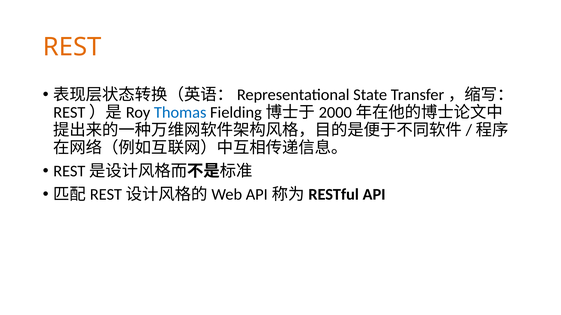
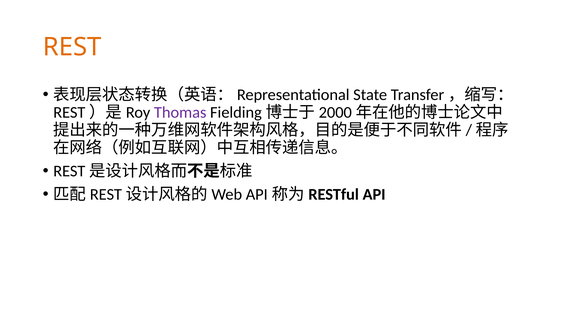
Thomas colour: blue -> purple
